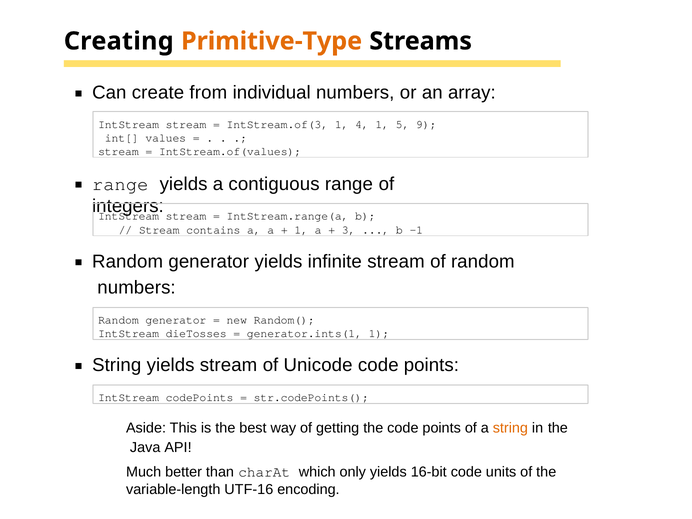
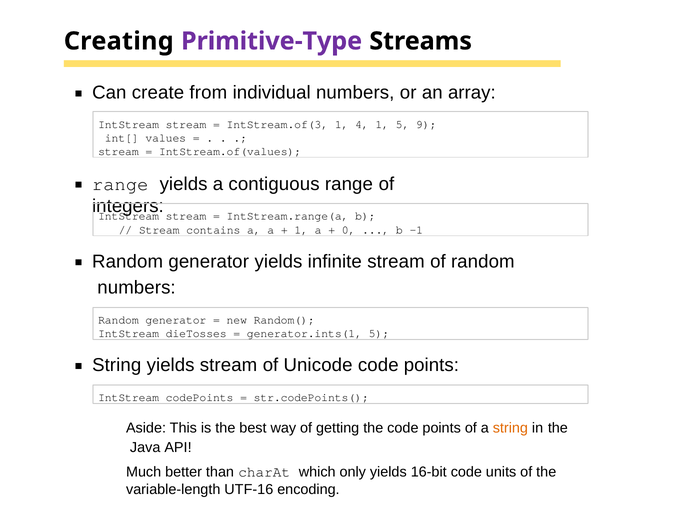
Primitive-Type colour: orange -> purple
3: 3 -> 0
generator.ints(1 1: 1 -> 5
